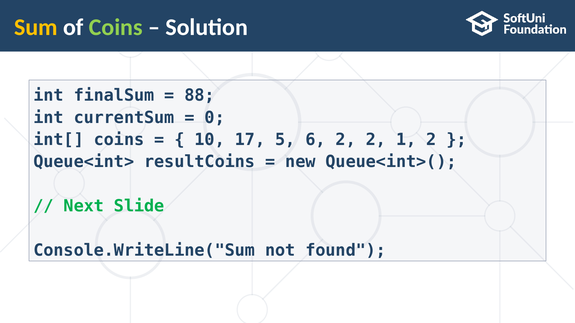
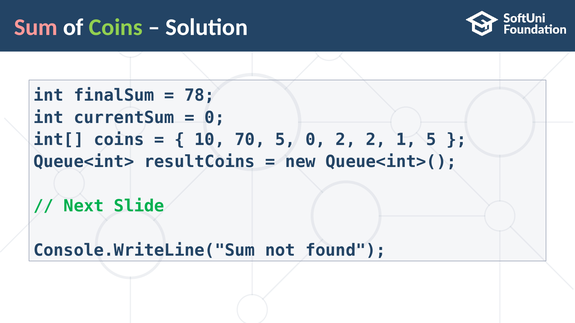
Sum colour: yellow -> pink
88: 88 -> 78
17: 17 -> 70
5 6: 6 -> 0
1 2: 2 -> 5
